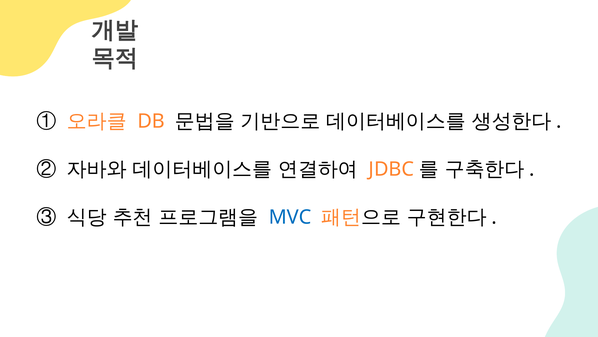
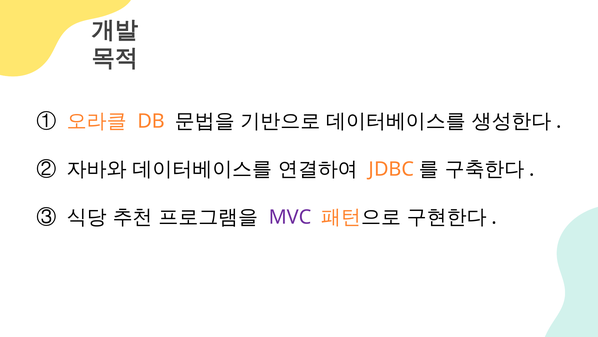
MVC colour: blue -> purple
